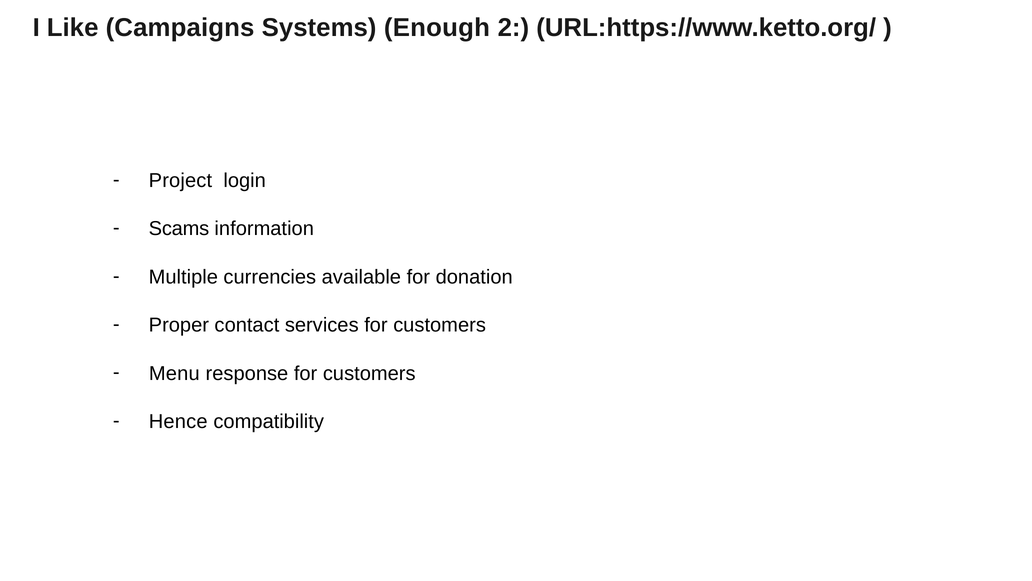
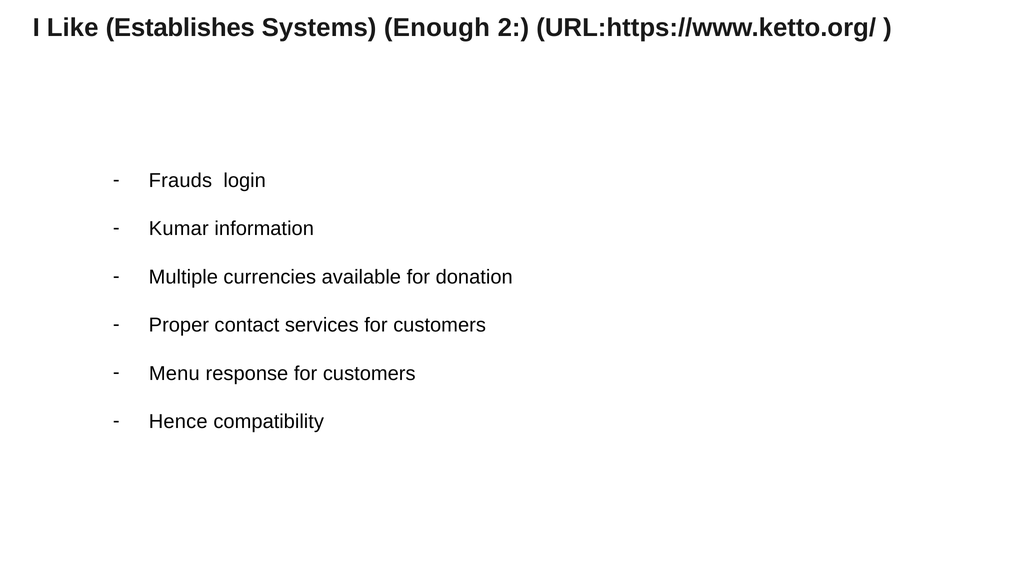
Campaigns: Campaigns -> Establishes
Project: Project -> Frauds
Scams: Scams -> Kumar
